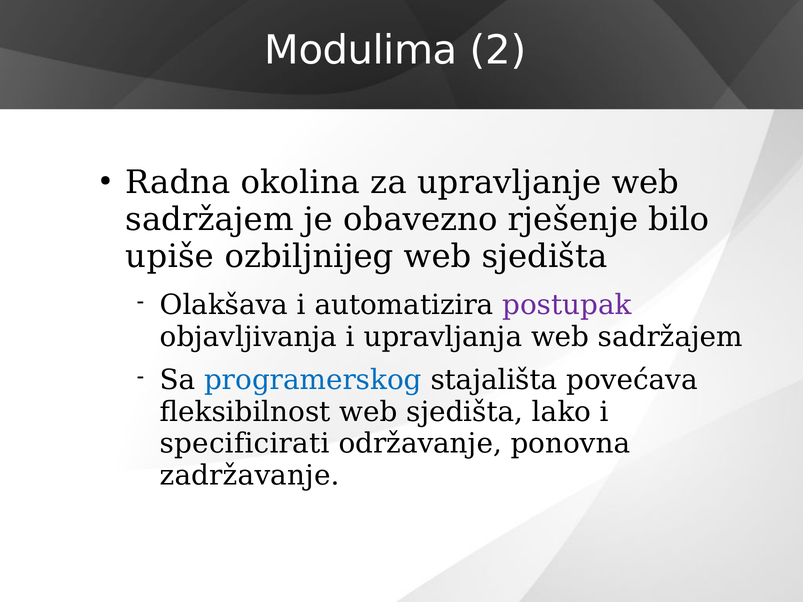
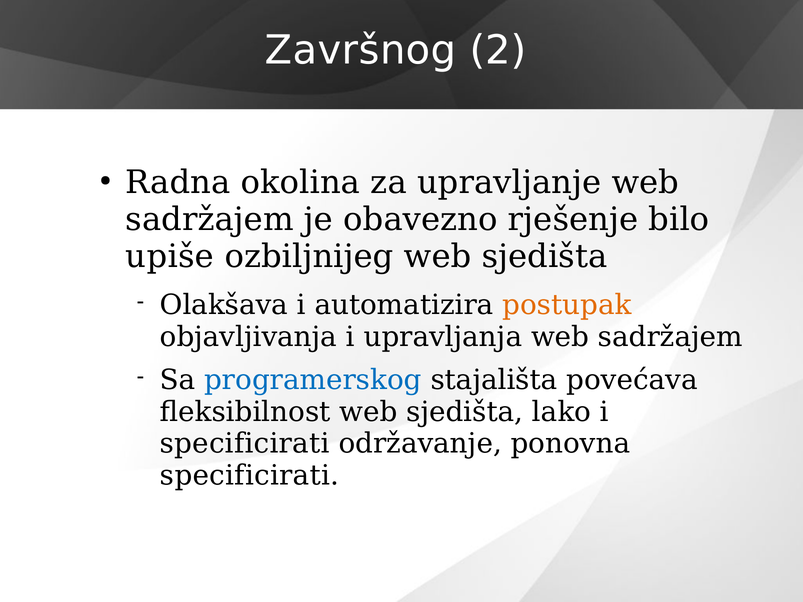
Modulima: Modulima -> Završnog
postupak colour: purple -> orange
zadržavanje at (250, 476): zadržavanje -> specificirati
